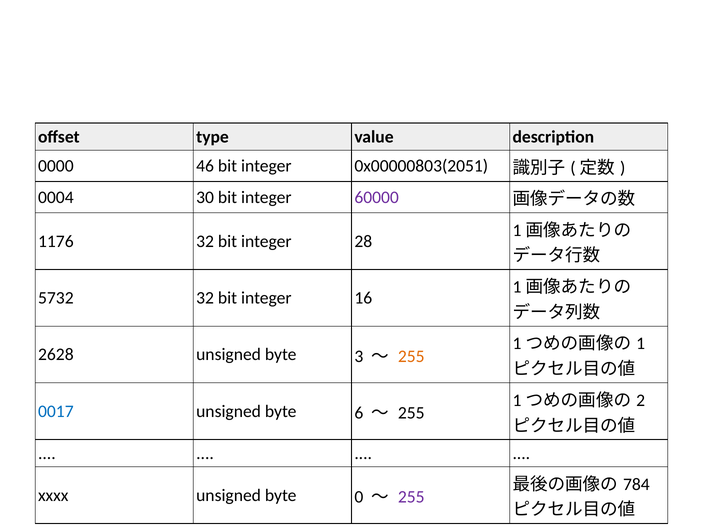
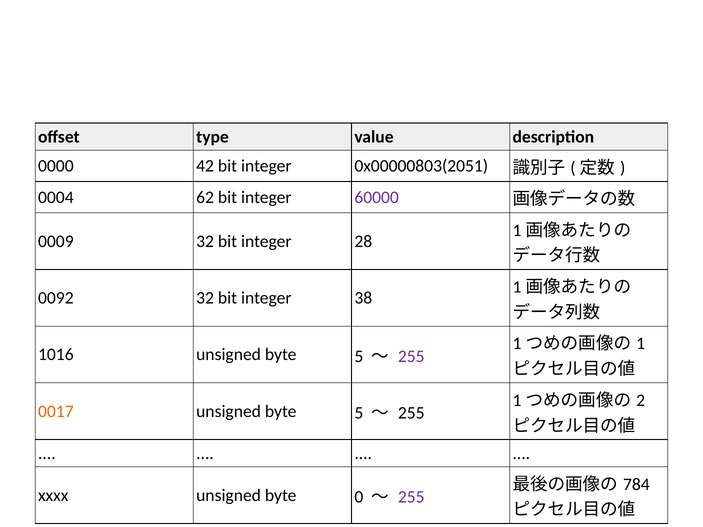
46: 46 -> 42
30: 30 -> 62
1176: 1176 -> 0009
5732: 5732 -> 0092
16: 16 -> 38
2628: 2628 -> 1016
3 at (359, 357): 3 -> 5
255 at (411, 357) colour: orange -> purple
0017 colour: blue -> orange
6 at (359, 413): 6 -> 5
